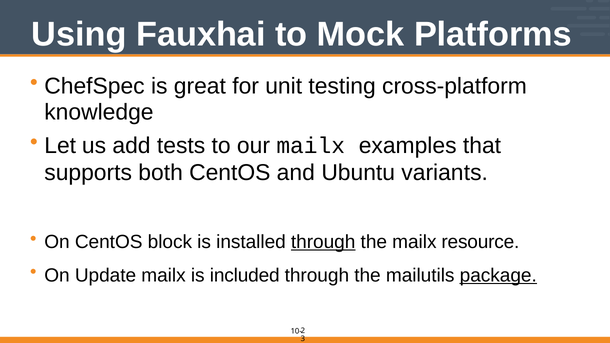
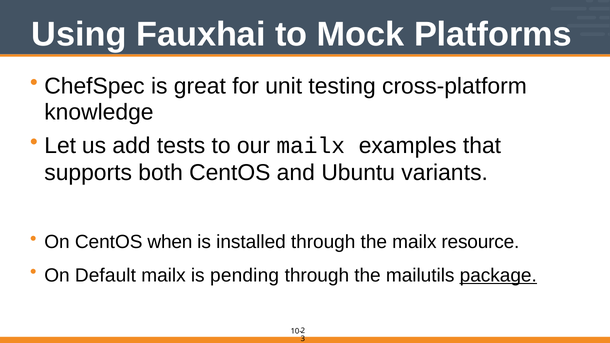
block: block -> when
through at (323, 242) underline: present -> none
Update: Update -> Default
included: included -> pending
